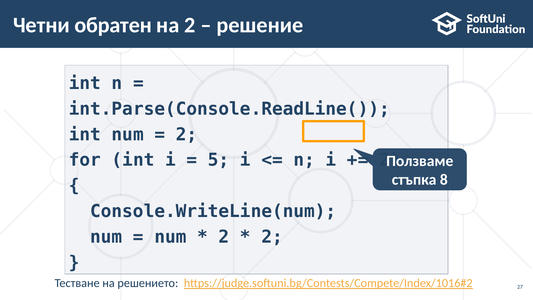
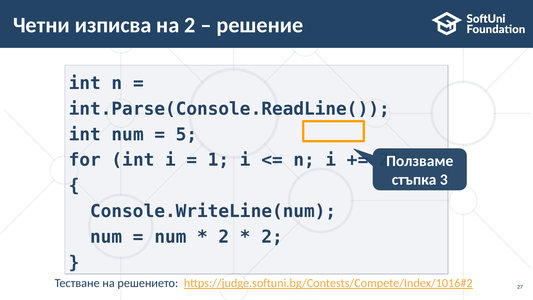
обратен: обратен -> изписва
2 at (187, 134): 2 -> 5
5: 5 -> 1
8: 8 -> 3
